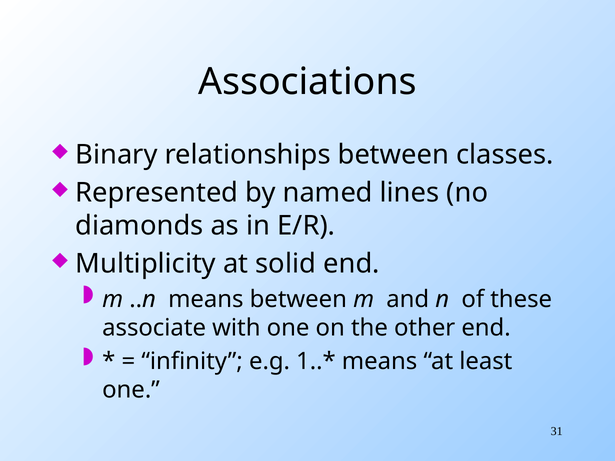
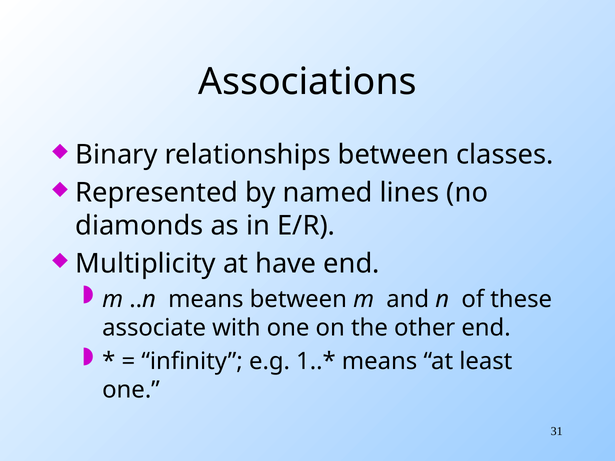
solid: solid -> have
